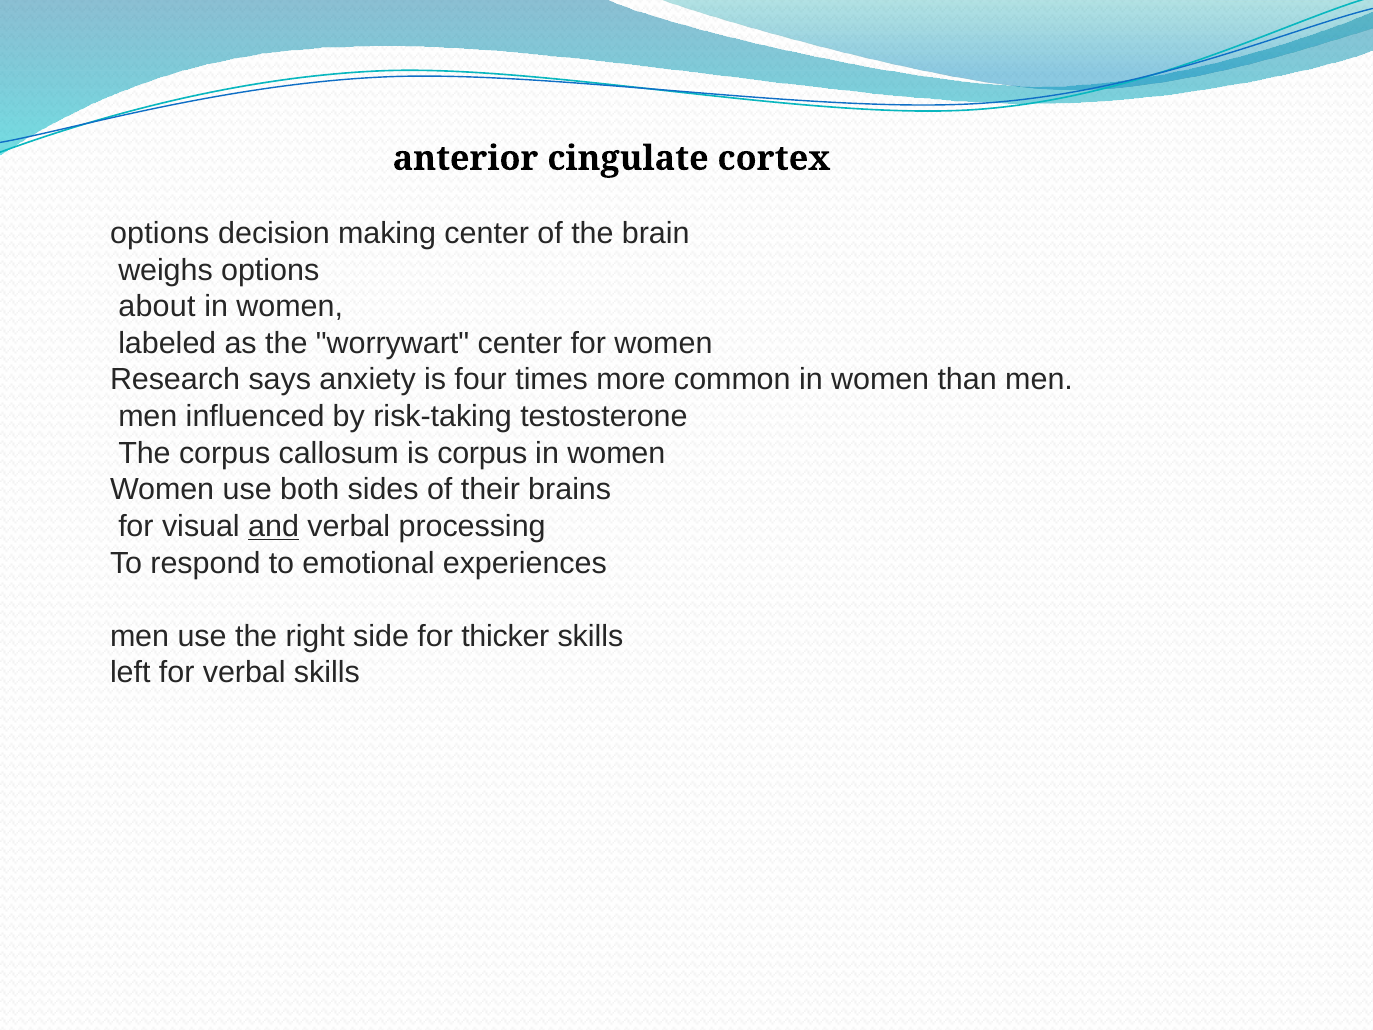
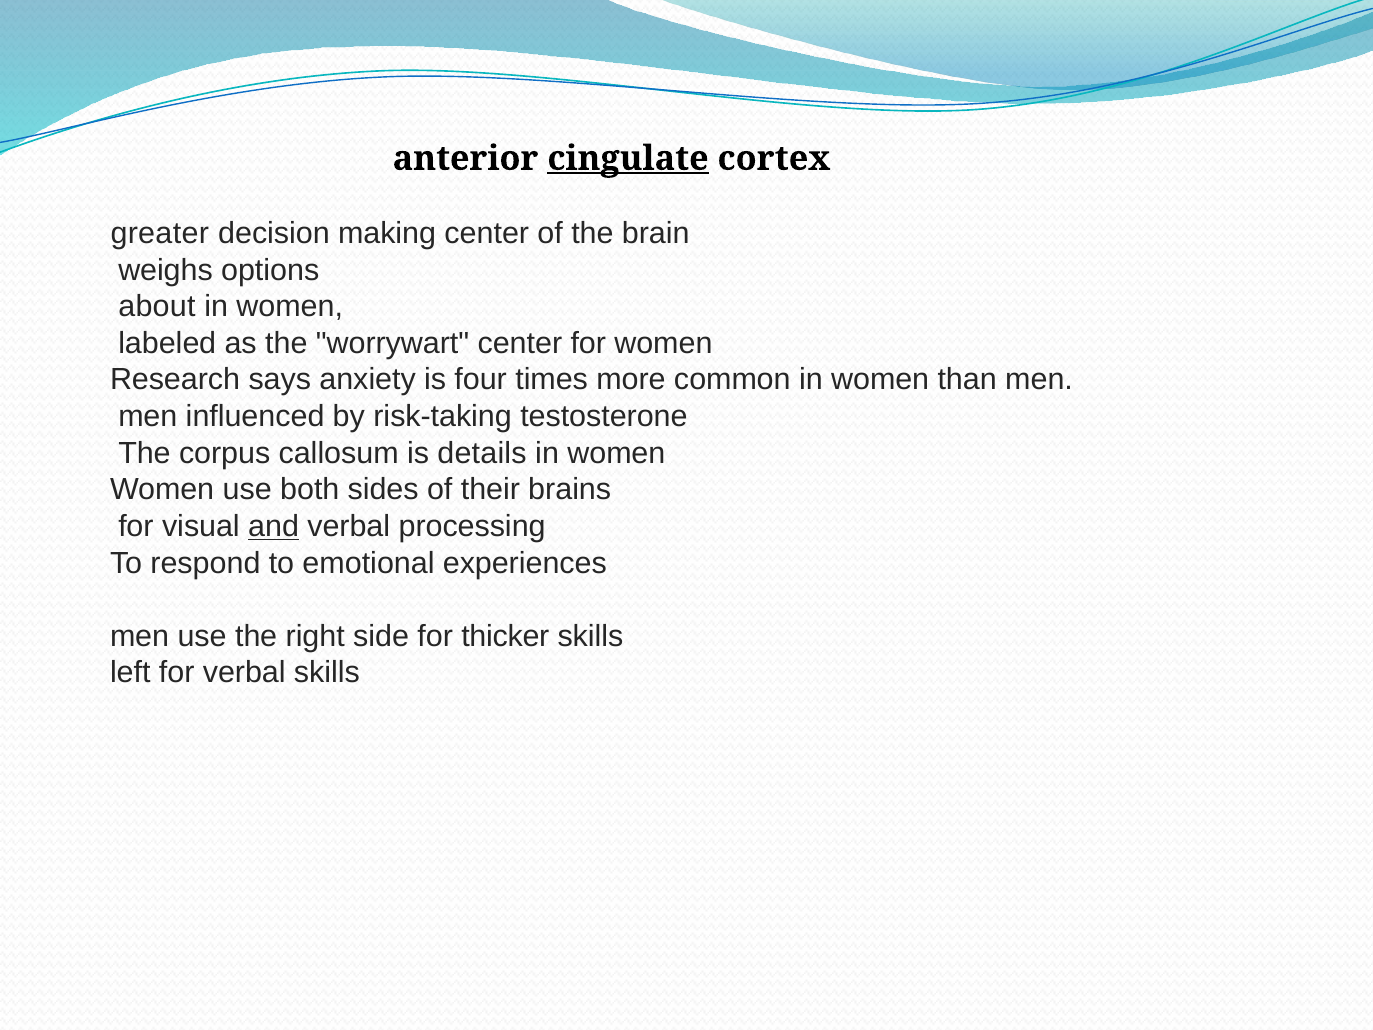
cingulate underline: none -> present
options at (160, 233): options -> greater
is corpus: corpus -> details
